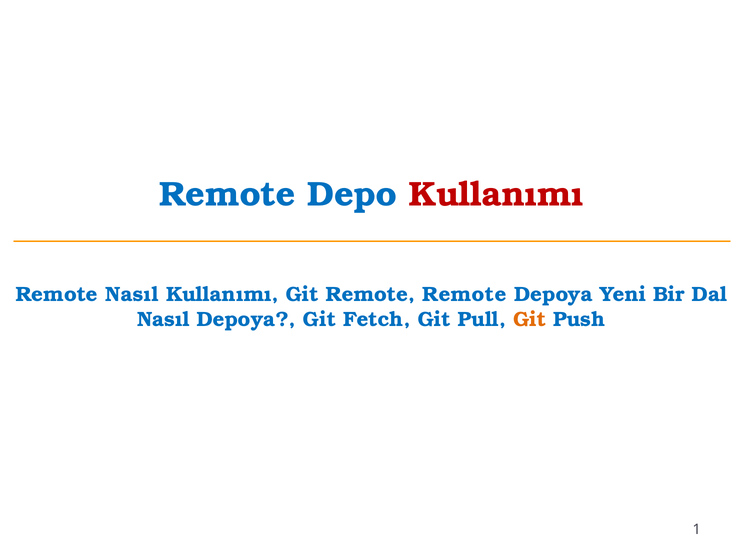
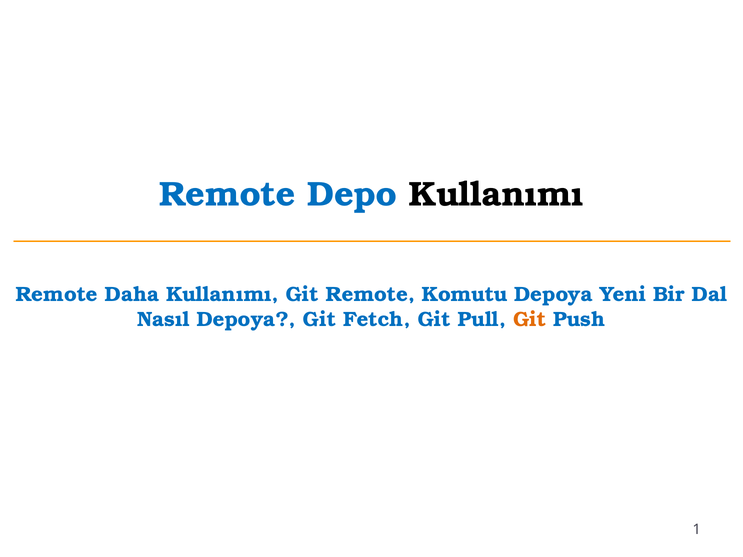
Kullanımı at (496, 195) colour: red -> black
Remote Nasıl: Nasıl -> Daha
Remote Remote: Remote -> Komutu
